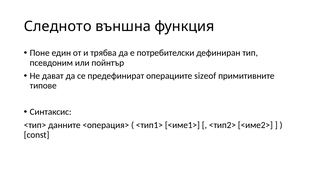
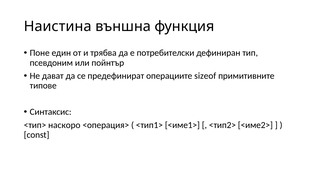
Следното: Следното -> Наистина
данните: данните -> наскоро
